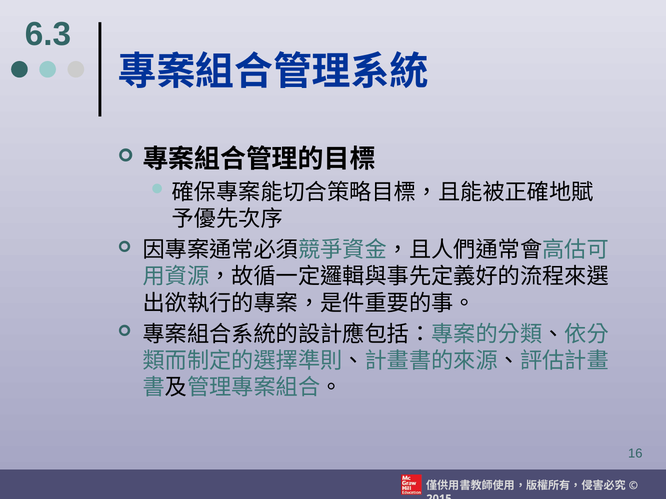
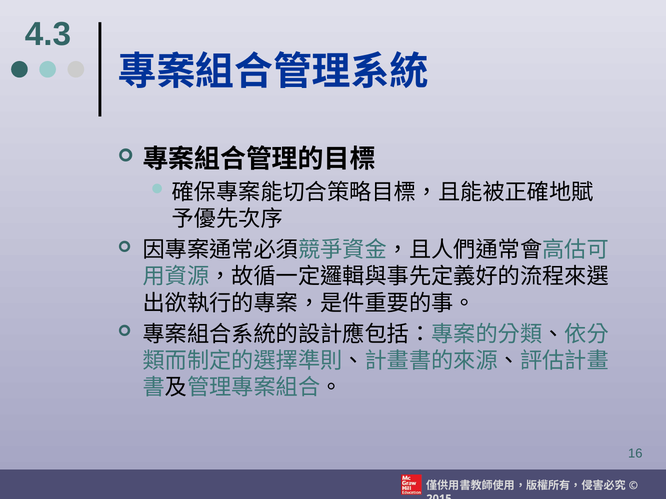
6.3: 6.3 -> 4.3
